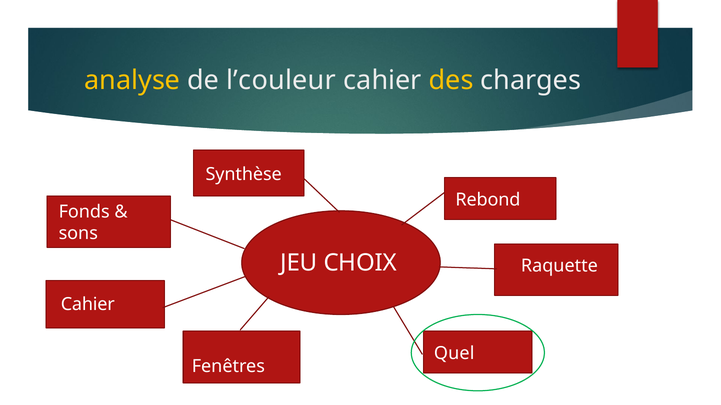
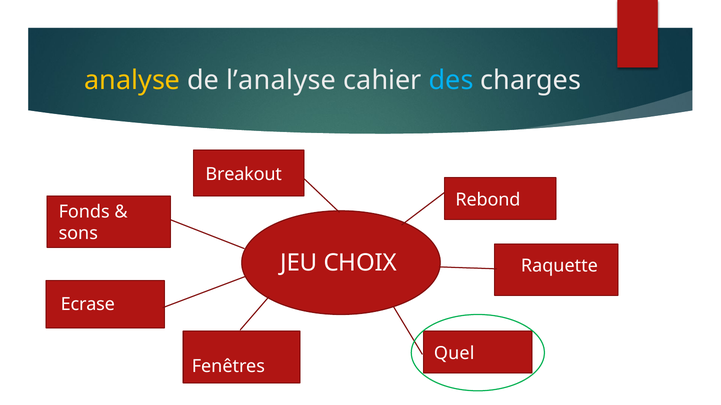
l’couleur: l’couleur -> l’analyse
des colour: yellow -> light blue
Synthèse: Synthèse -> Breakout
Cahier at (88, 305): Cahier -> Ecrase
